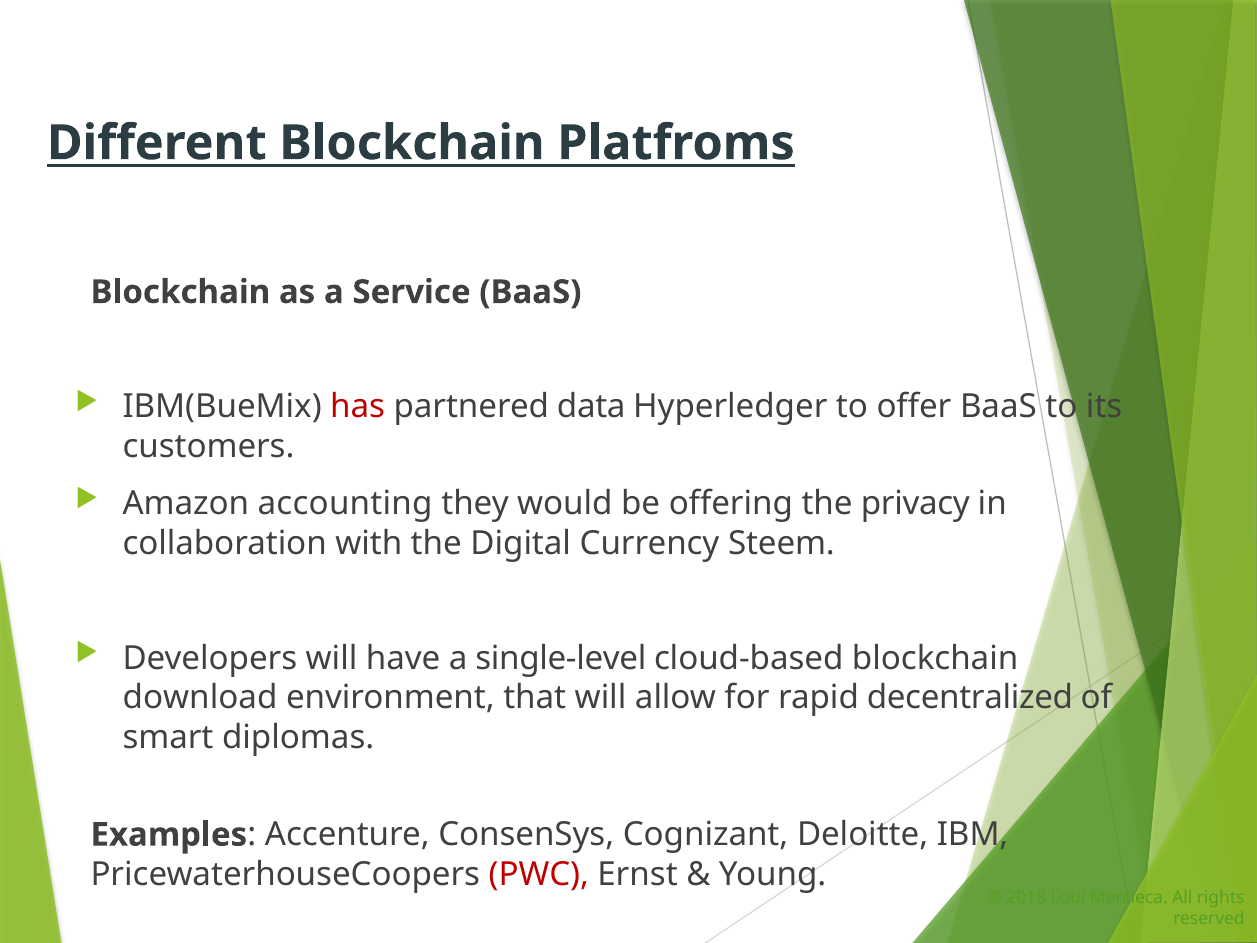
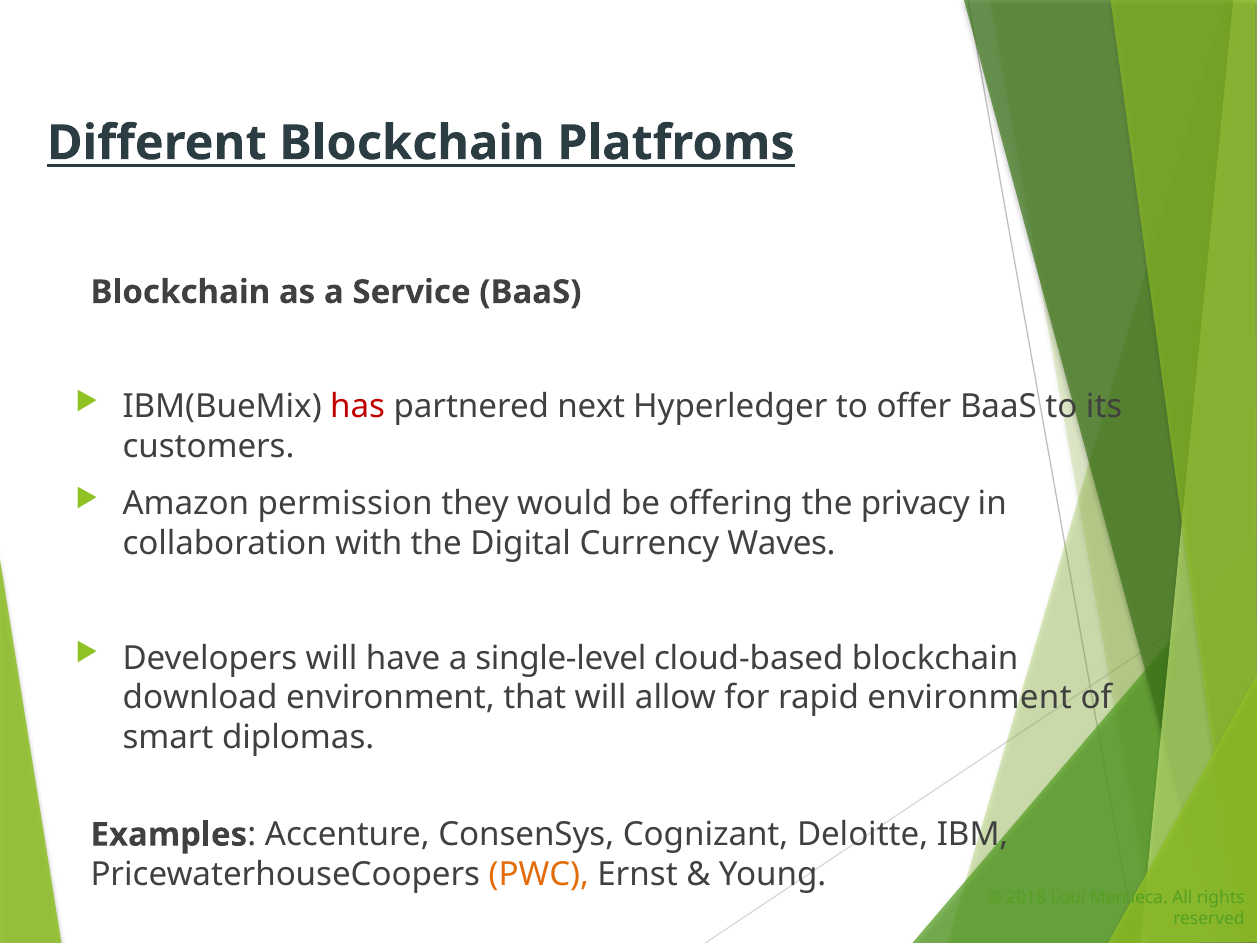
data: data -> next
accounting: accounting -> permission
Steem: Steem -> Waves
rapid decentralized: decentralized -> environment
PWC colour: red -> orange
